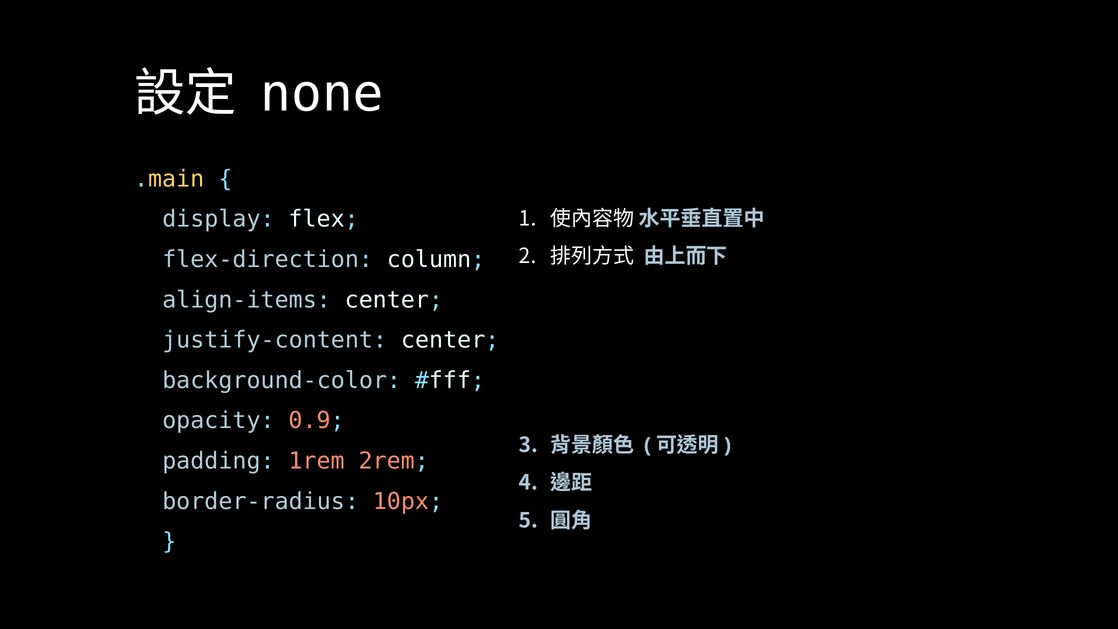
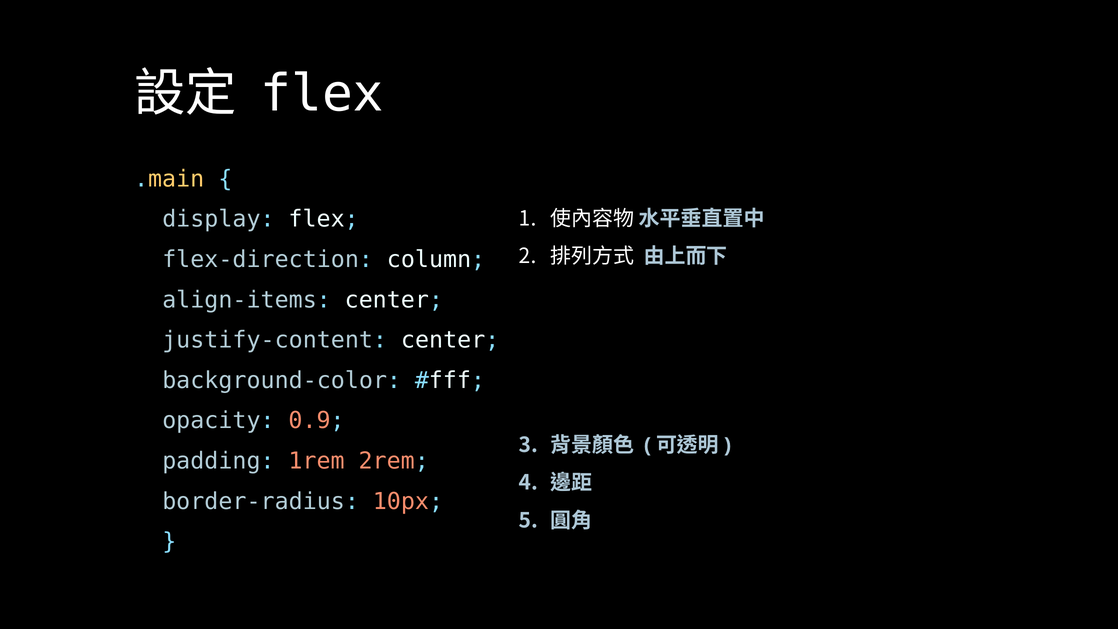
none at (322, 94): none -> flex
